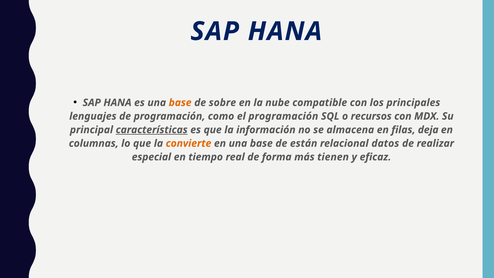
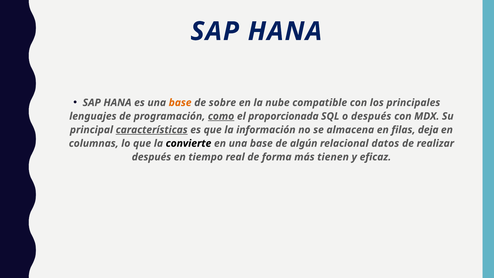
como underline: none -> present
el programación: programación -> proporcionada
o recursos: recursos -> después
convierte colour: orange -> black
están: están -> algún
especial at (151, 157): especial -> después
